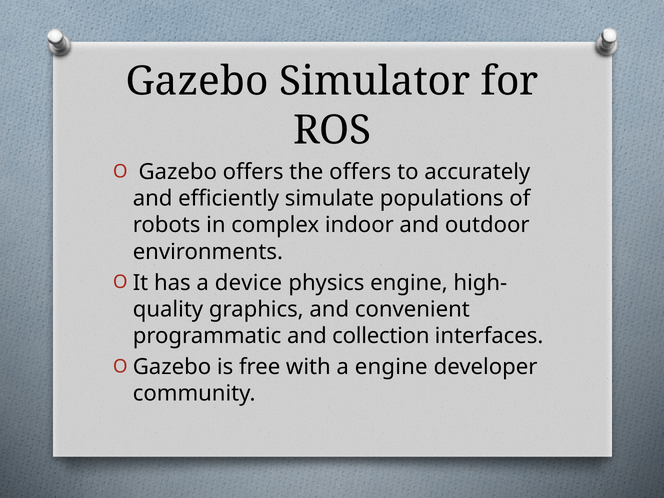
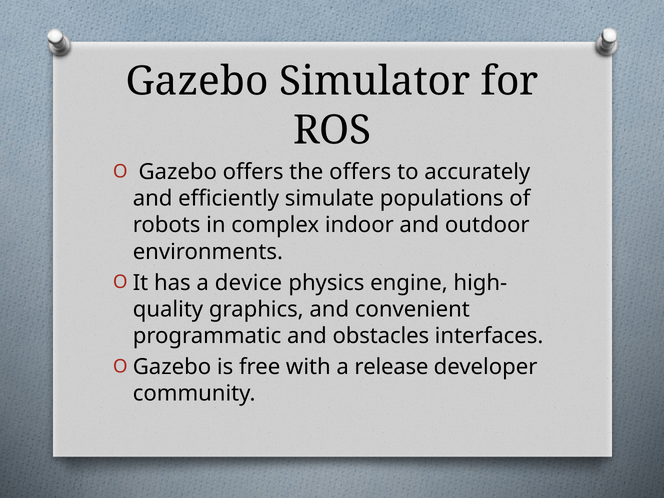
collection: collection -> obstacles
a engine: engine -> release
